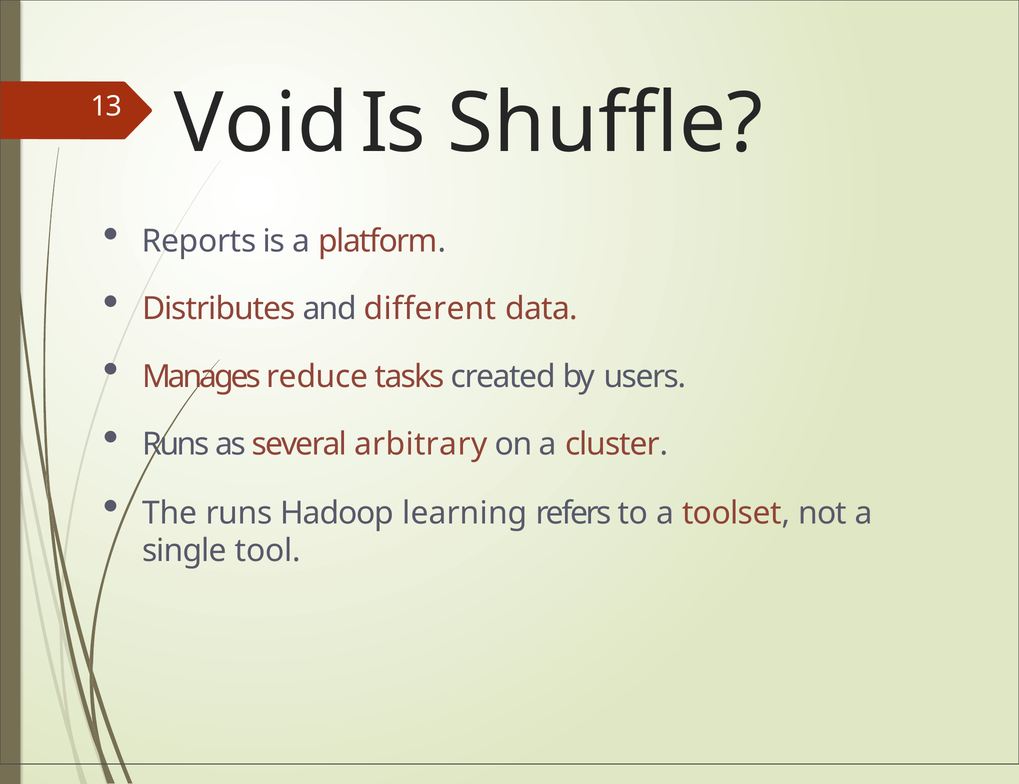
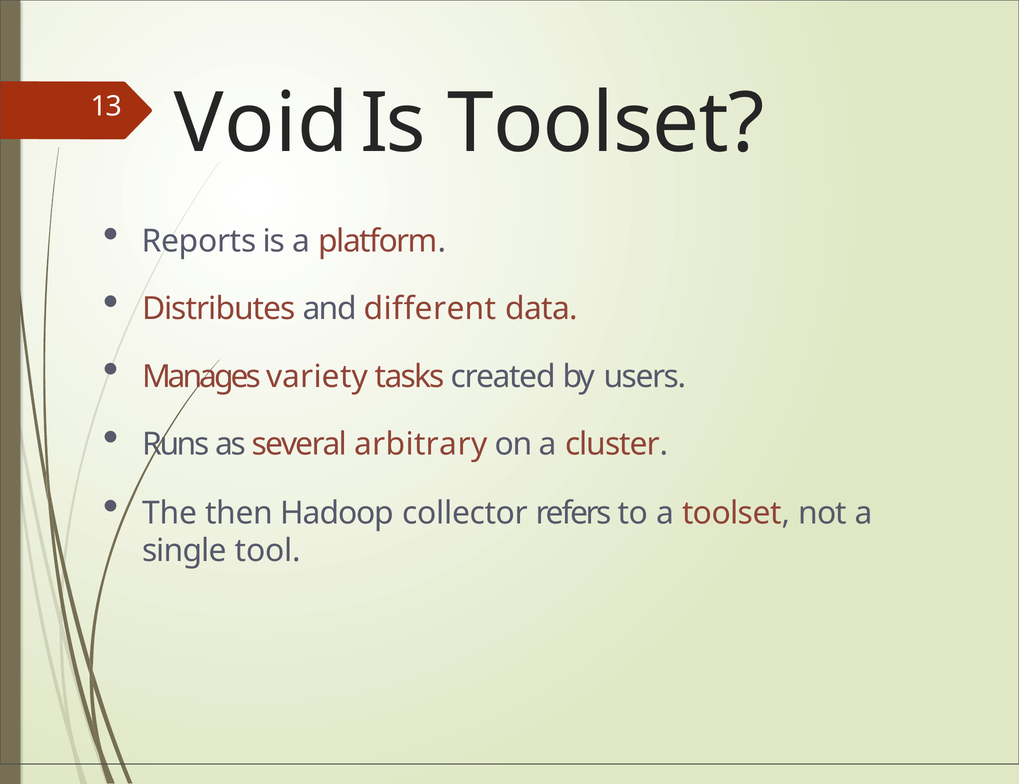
Is Shuffle: Shuffle -> Toolset
reduce: reduce -> variety
The runs: runs -> then
learning: learning -> collector
